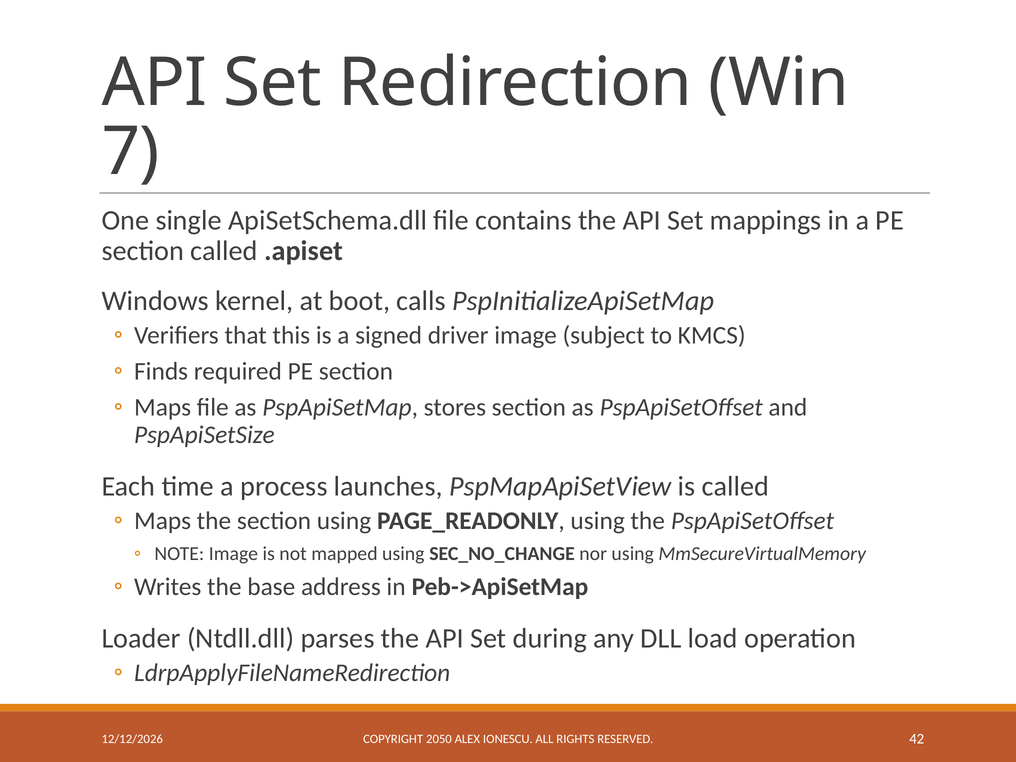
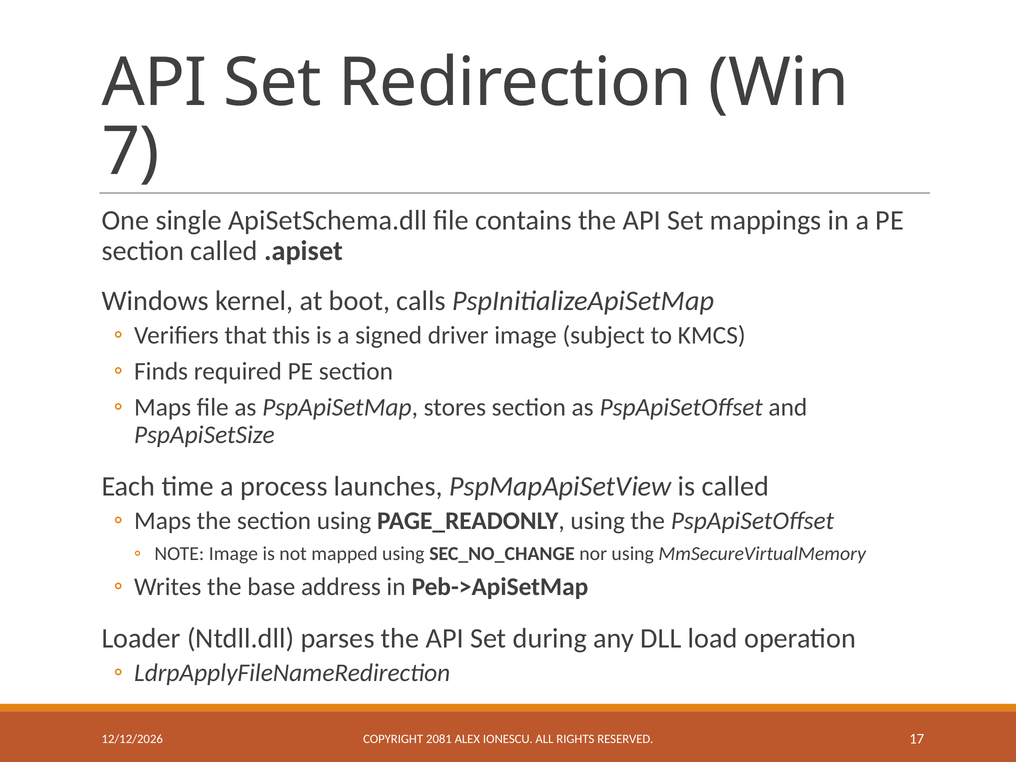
2050: 2050 -> 2081
42: 42 -> 17
